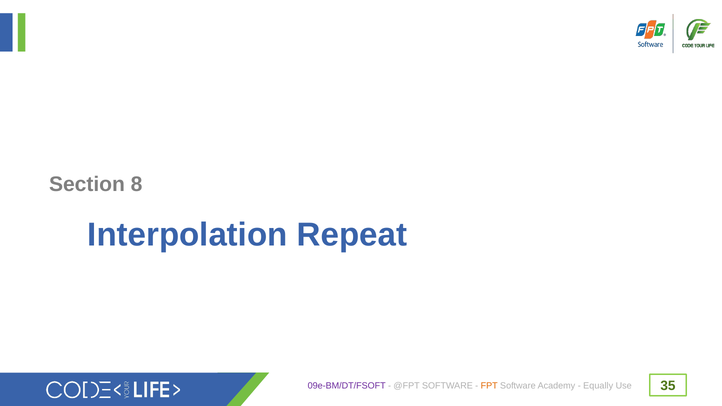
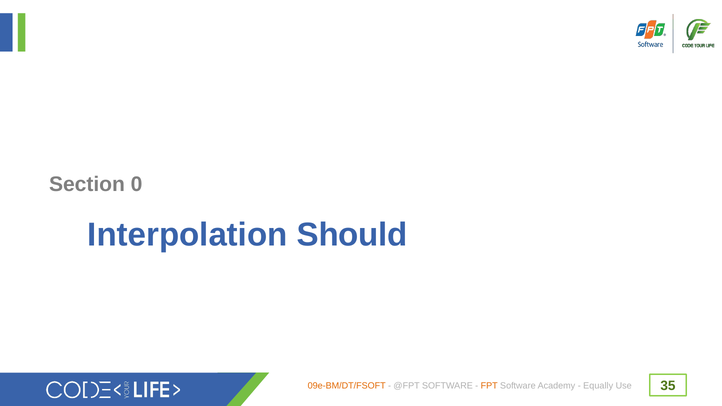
8: 8 -> 0
Repeat: Repeat -> Should
09e-BM/DT/FSOFT colour: purple -> orange
